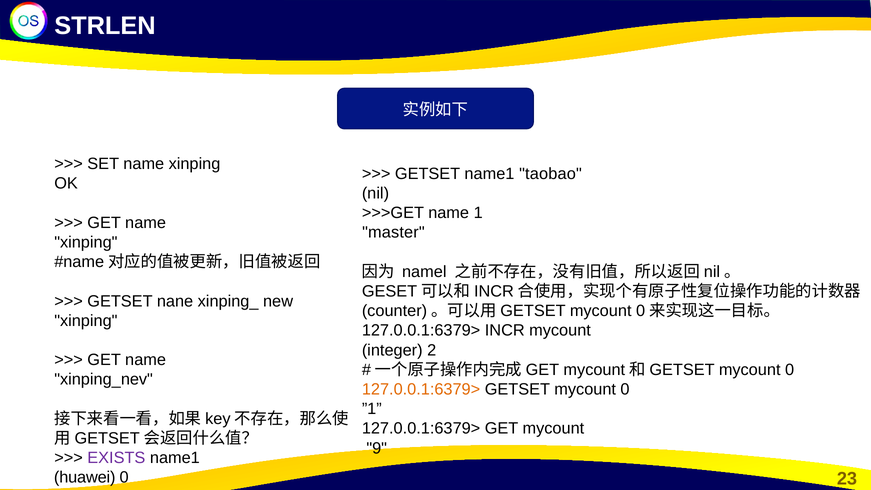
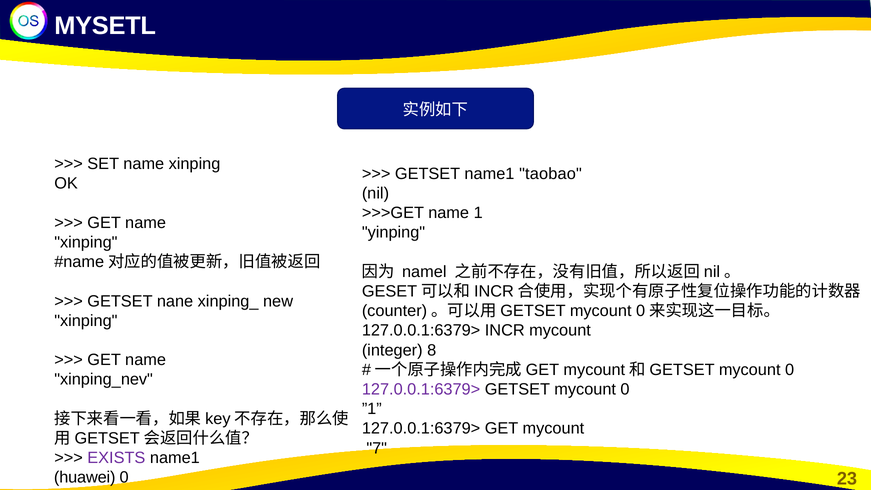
STRLEN: STRLEN -> MYSETL
master: master -> yinping
2: 2 -> 8
127.0.0.1:6379> at (421, 389) colour: orange -> purple
9: 9 -> 7
